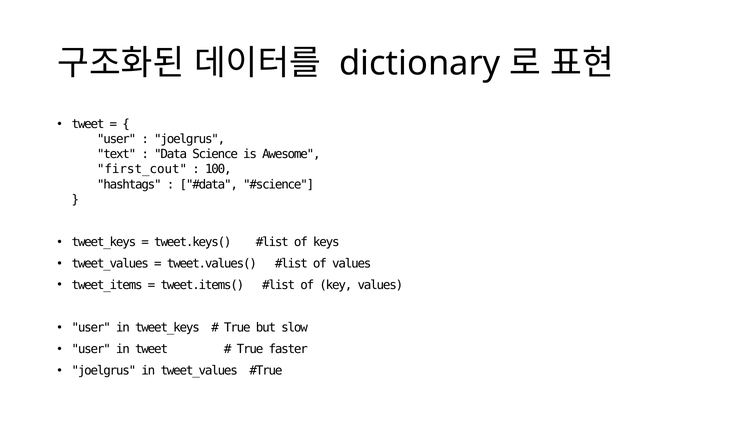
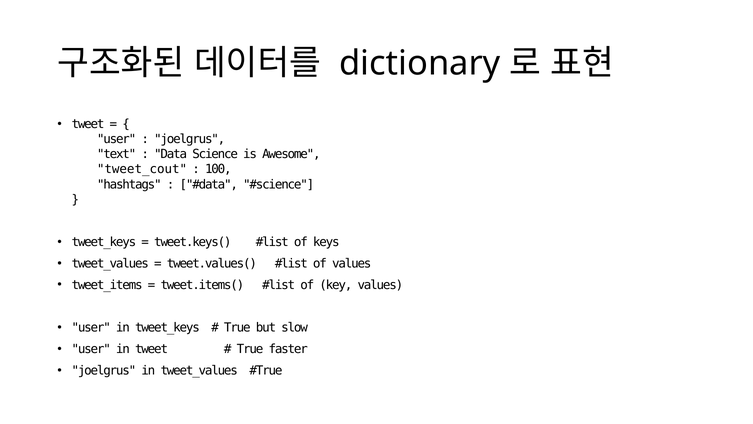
first_cout: first_cout -> tweet_cout
